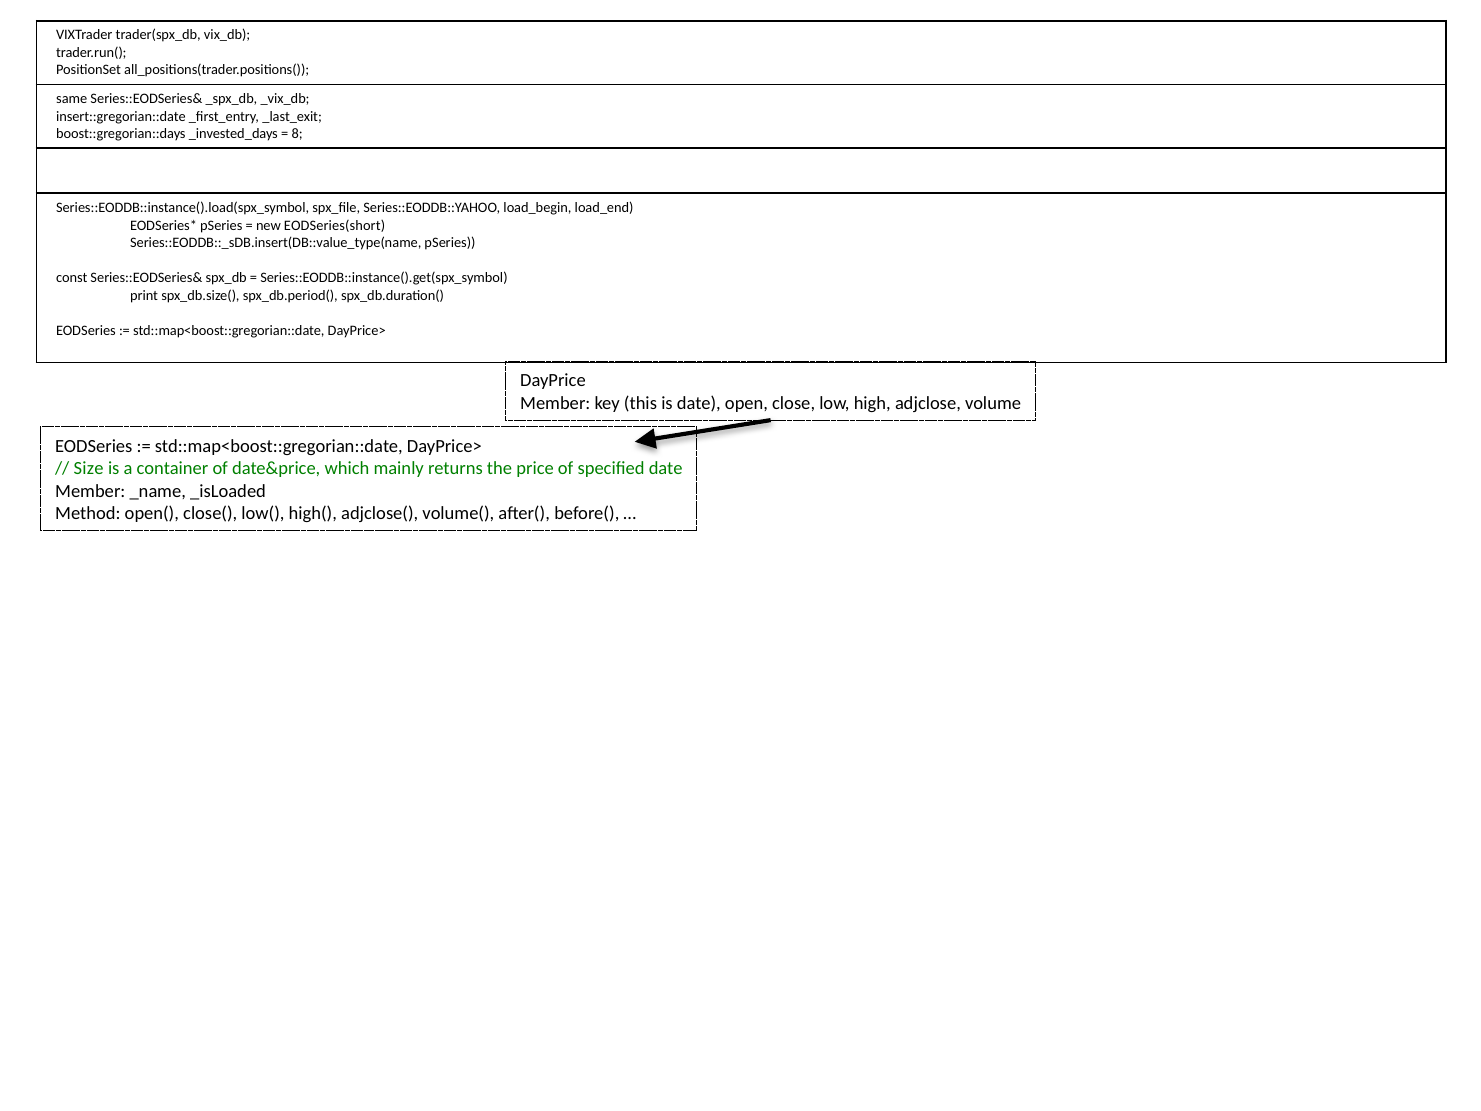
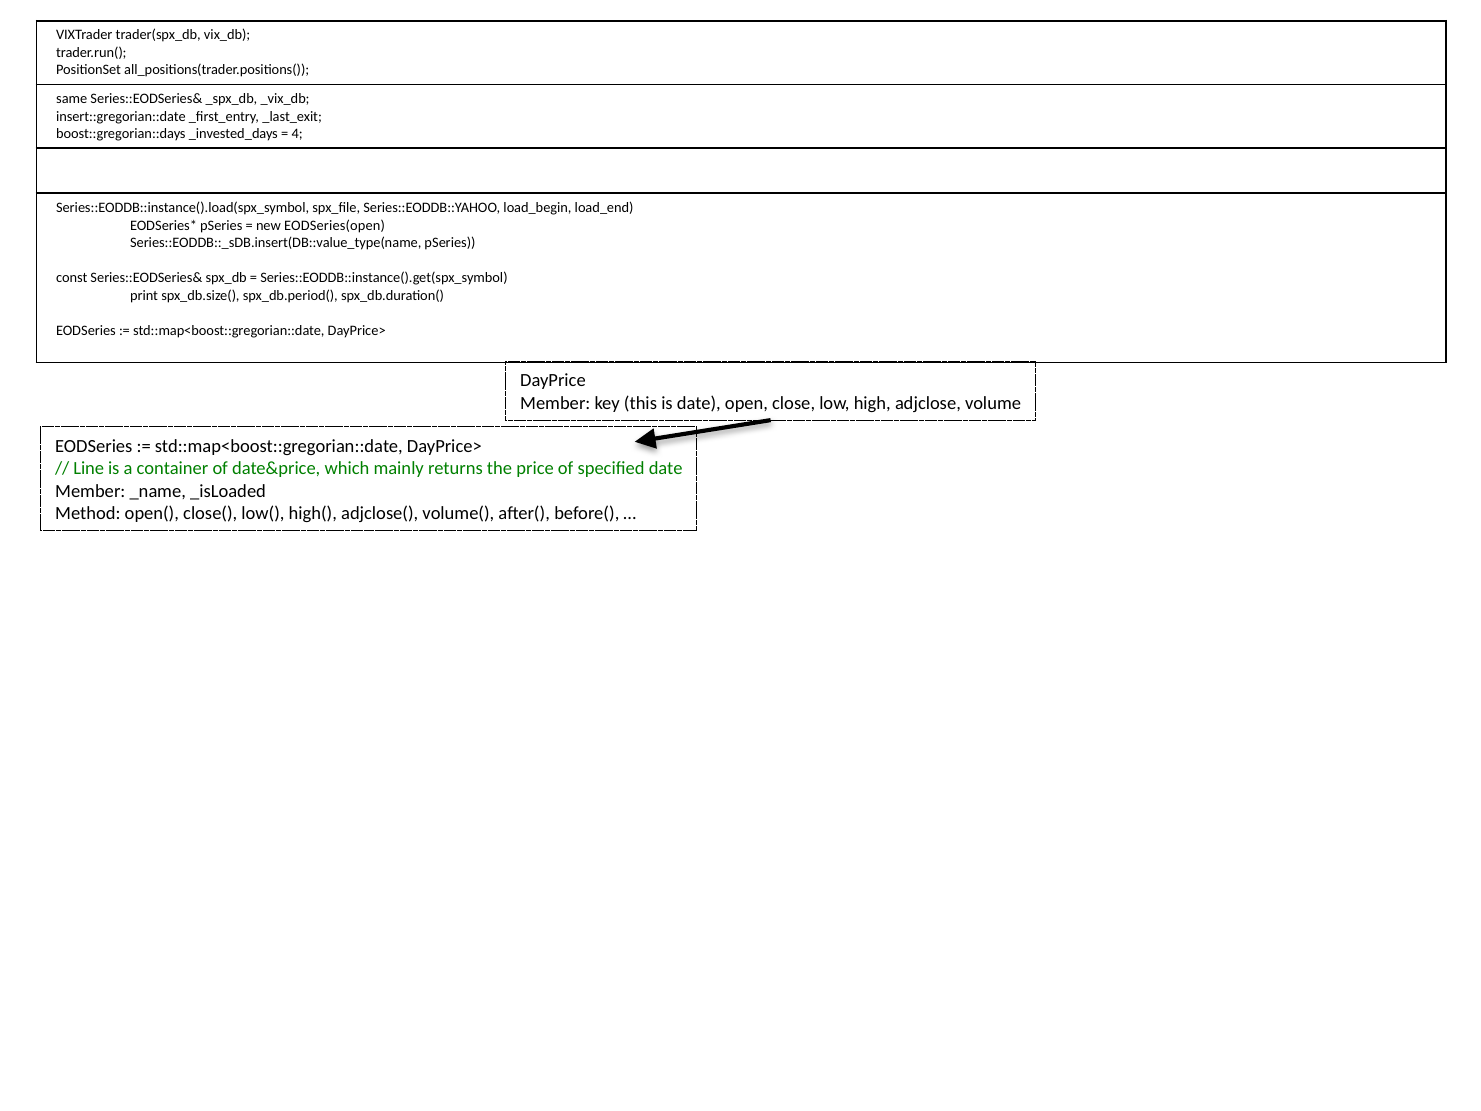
8: 8 -> 4
EODSeries(short: EODSeries(short -> EODSeries(open
Size: Size -> Line
